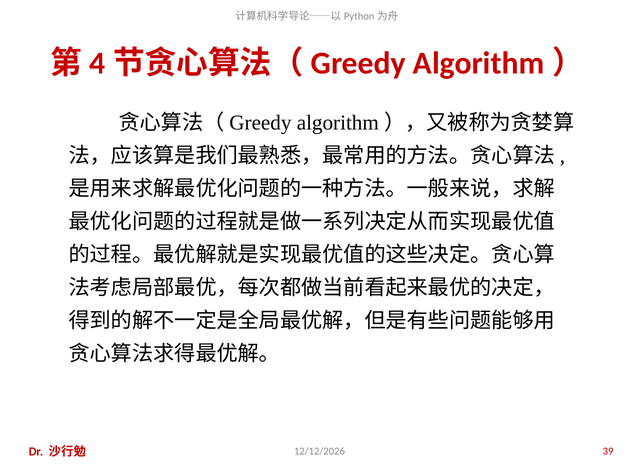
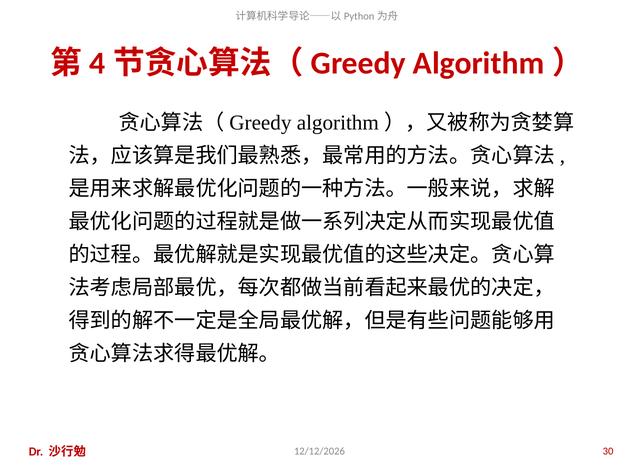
39: 39 -> 30
